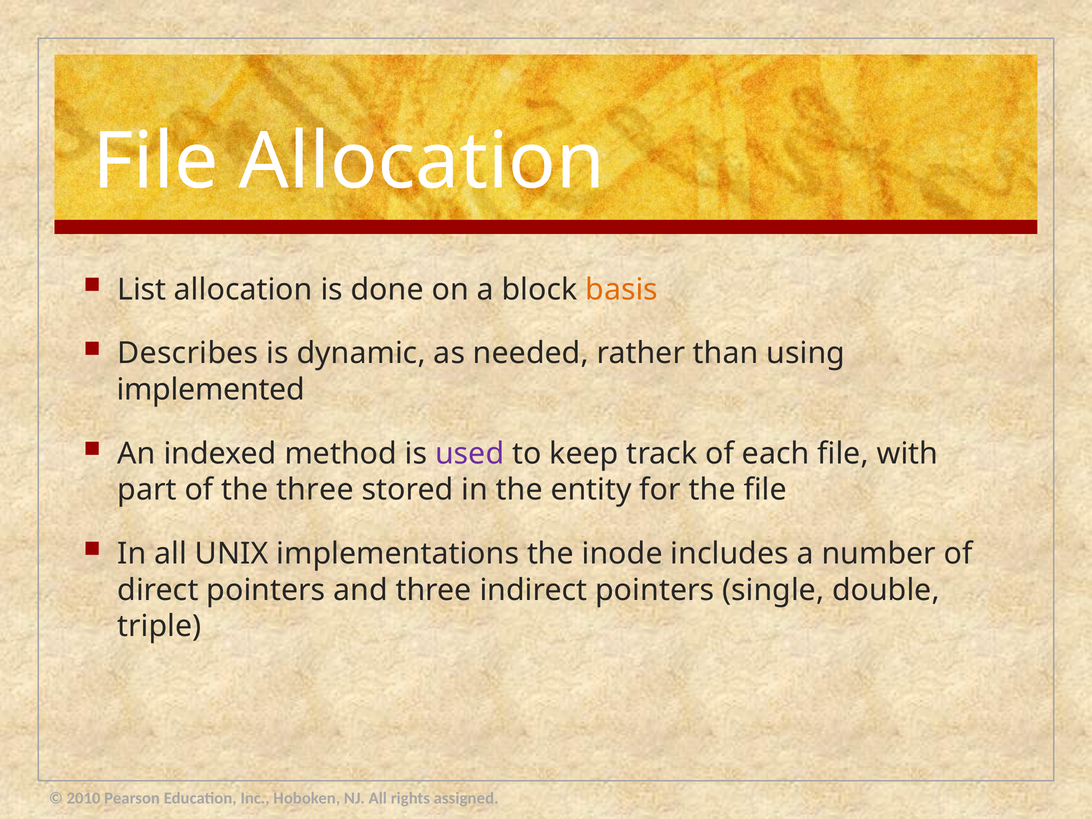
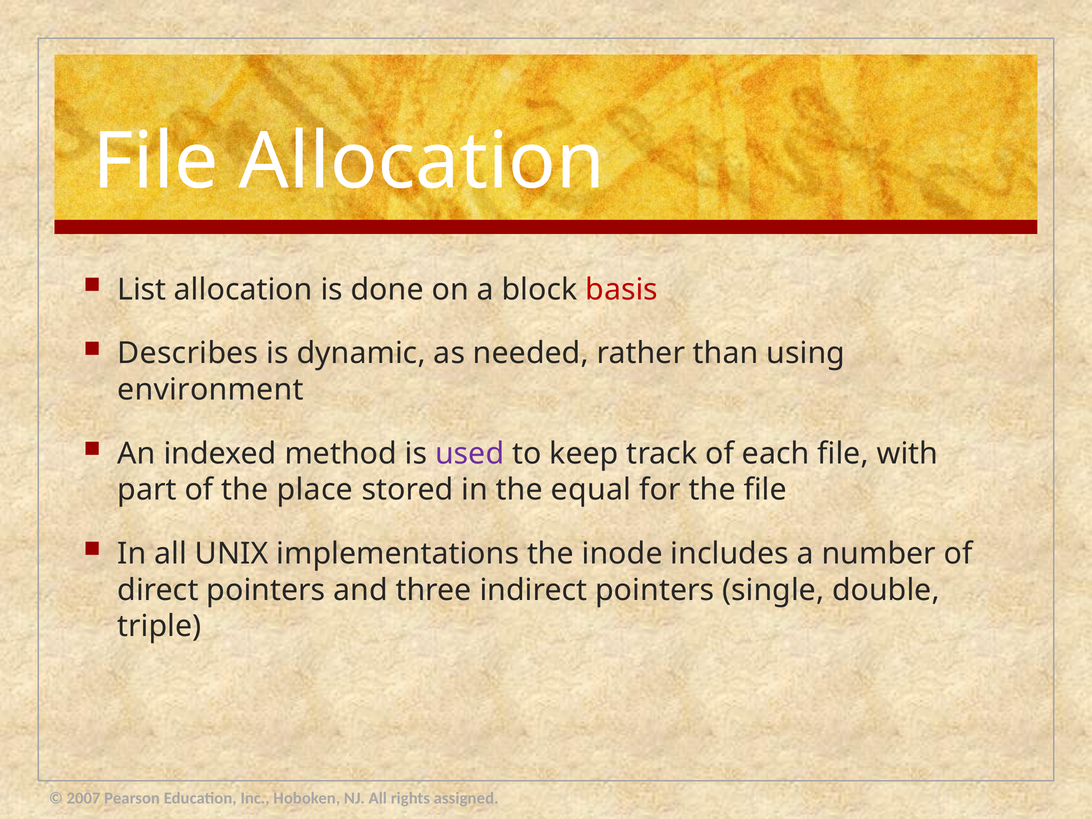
basis colour: orange -> red
implemented: implemented -> environment
the three: three -> place
entity: entity -> equal
2010: 2010 -> 2007
